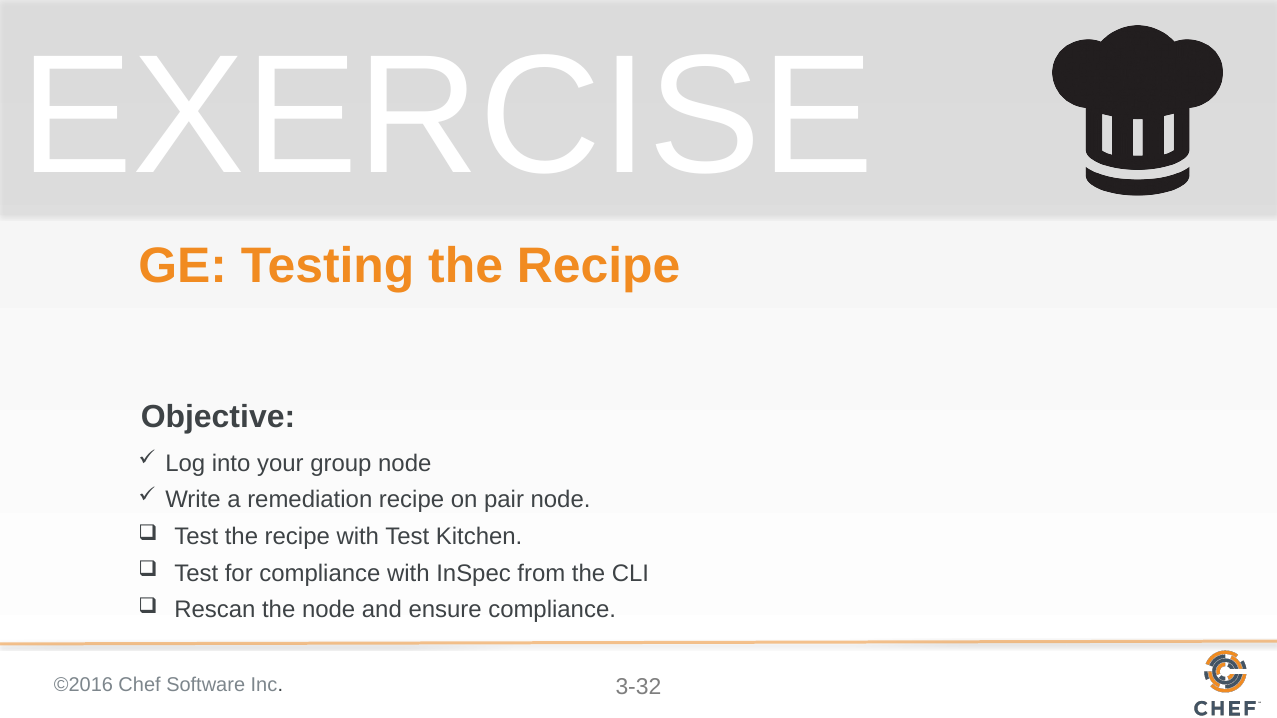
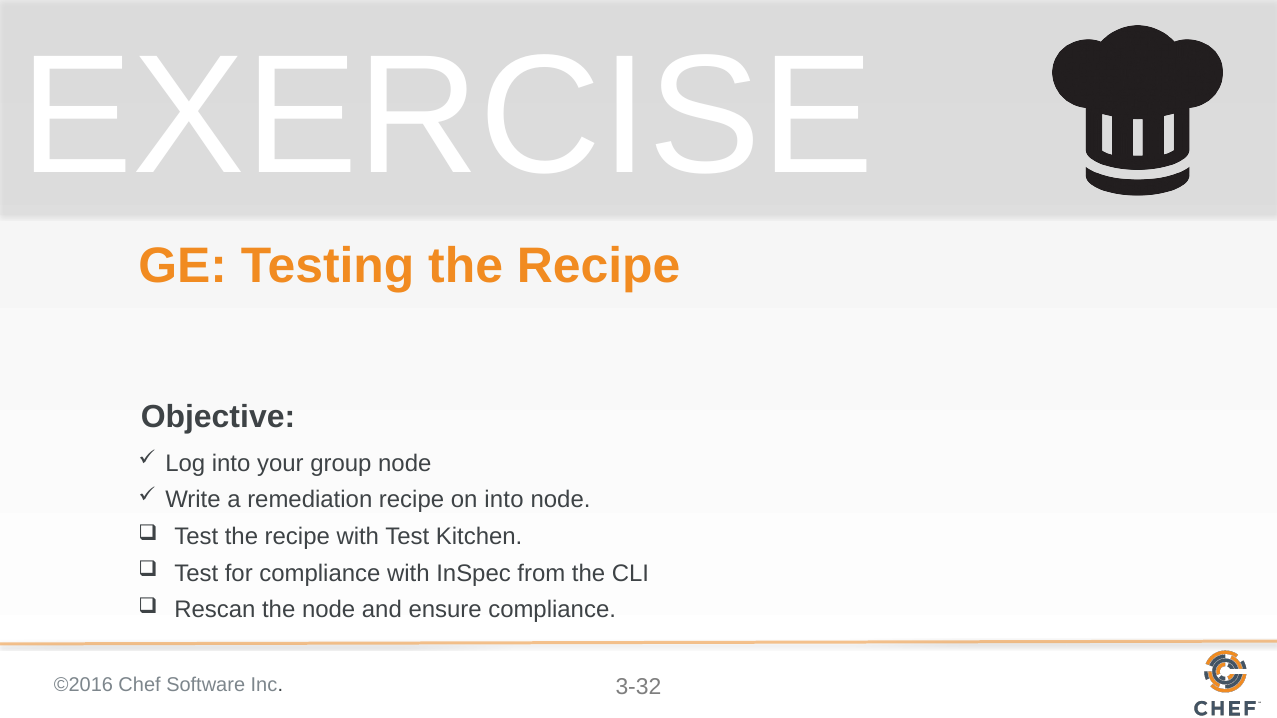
on pair: pair -> into
